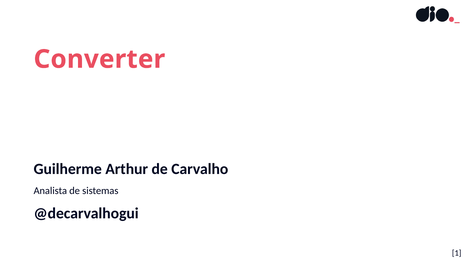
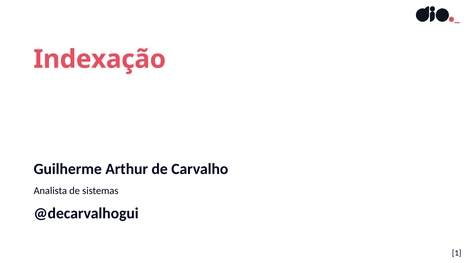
Converter: Converter -> Indexação
